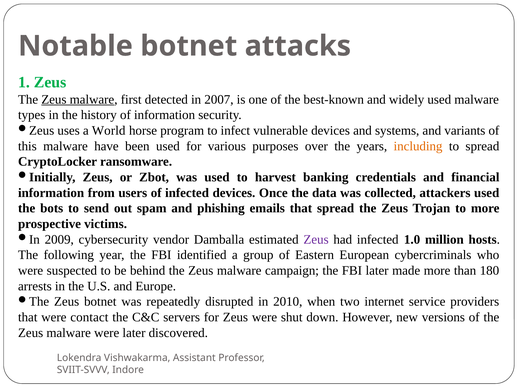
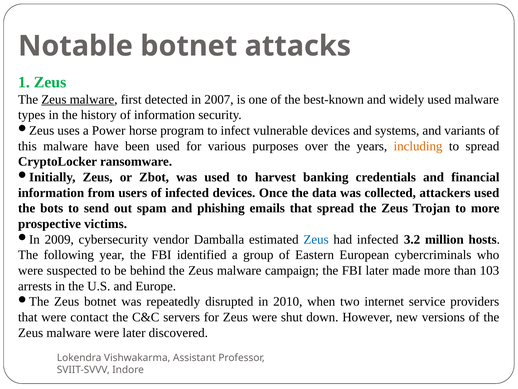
World: World -> Power
Zeus at (316, 239) colour: purple -> blue
1.0: 1.0 -> 3.2
180: 180 -> 103
